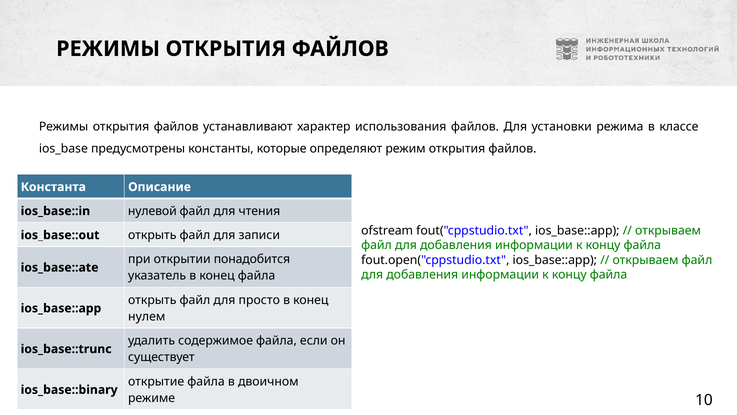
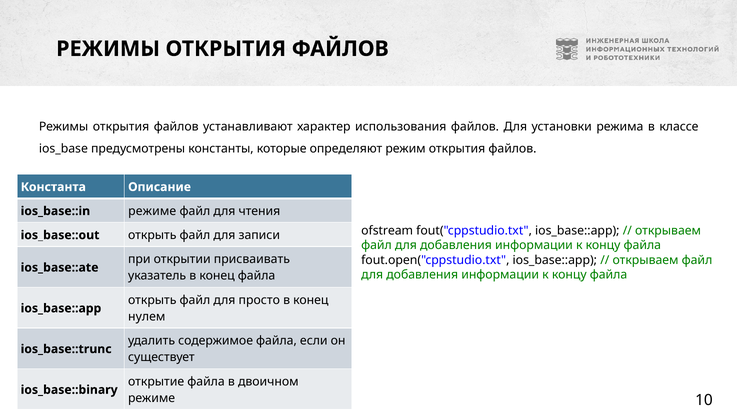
нулевой at (152, 211): нулевой -> режиме
понадобится: понадобится -> присваивать
